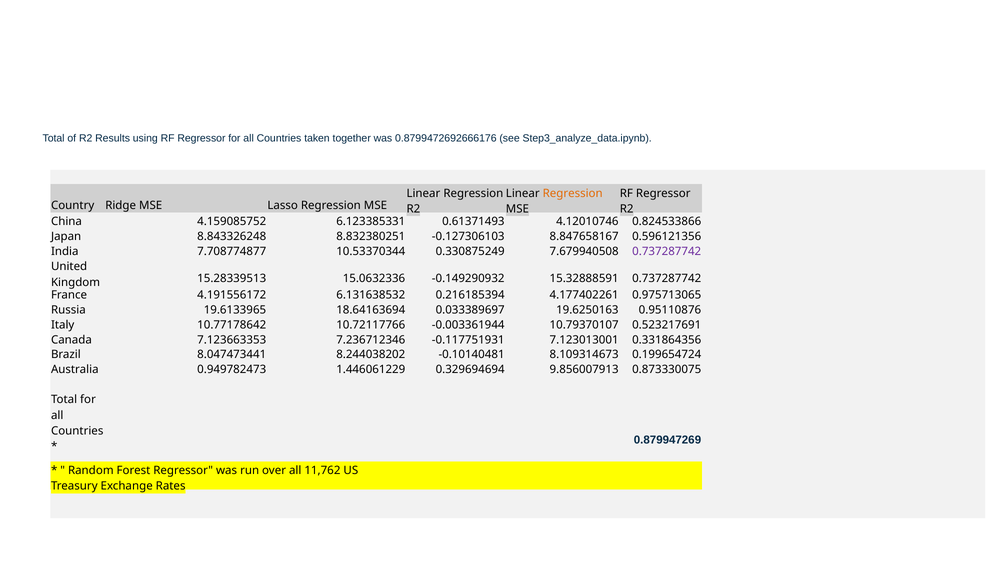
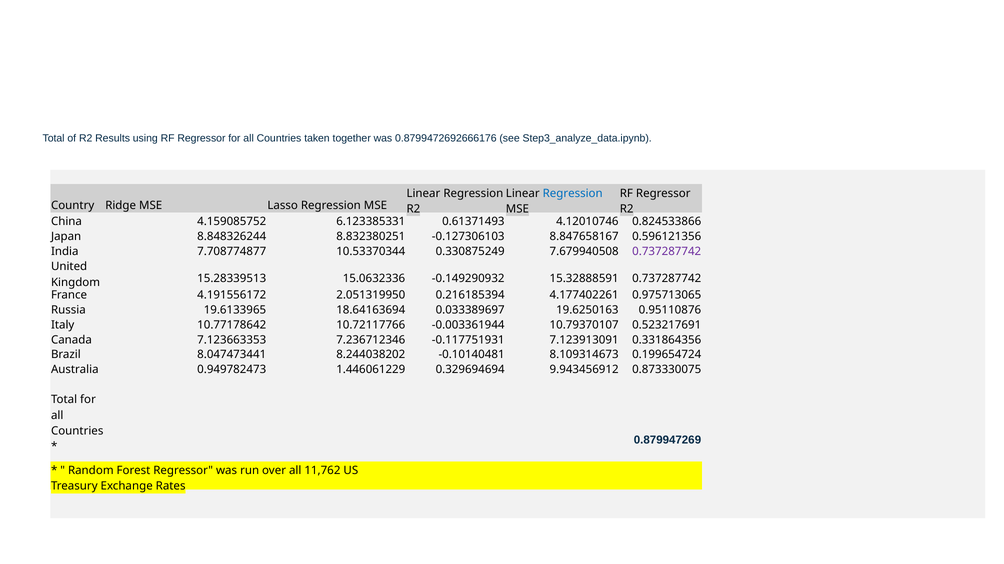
Regression at (573, 194) colour: orange -> blue
8.843326248: 8.843326248 -> 8.848326244
6.131638532: 6.131638532 -> 2.051319950
7.123013001: 7.123013001 -> 7.123913091
9.856007913: 9.856007913 -> 9.943456912
